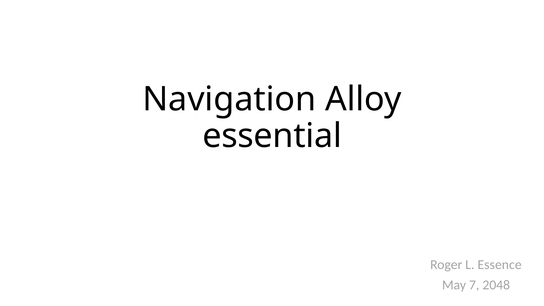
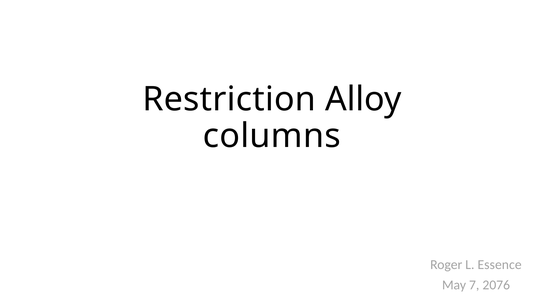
Navigation: Navigation -> Restriction
essential: essential -> columns
2048: 2048 -> 2076
